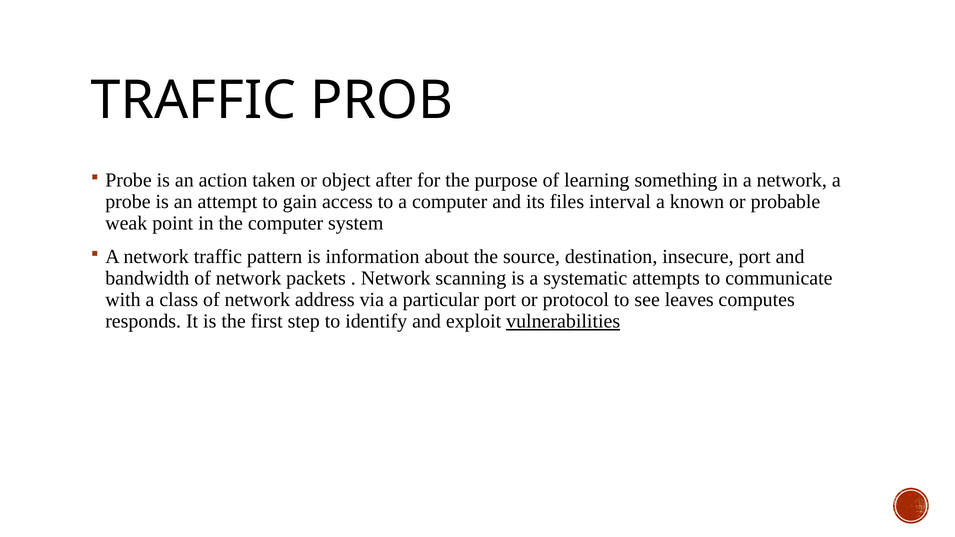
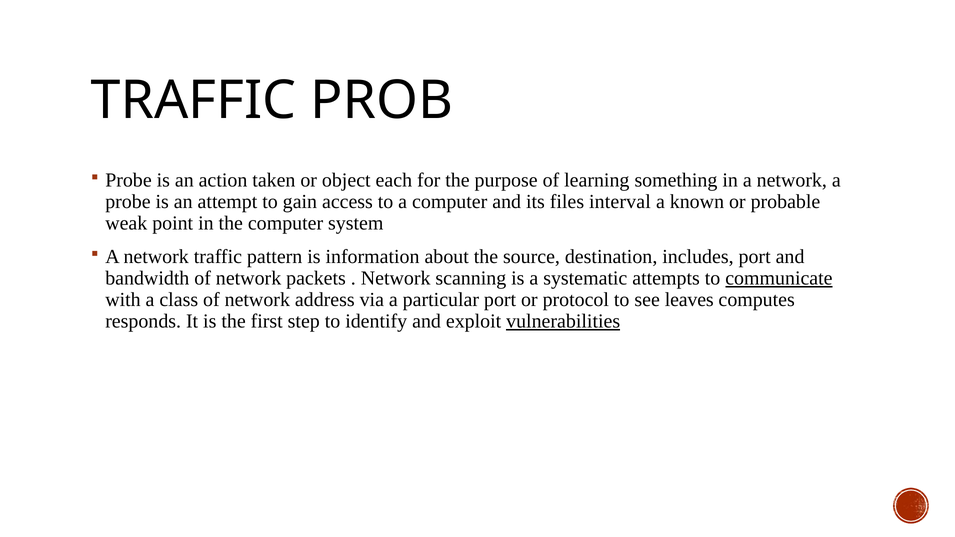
after: after -> each
insecure: insecure -> includes
communicate underline: none -> present
